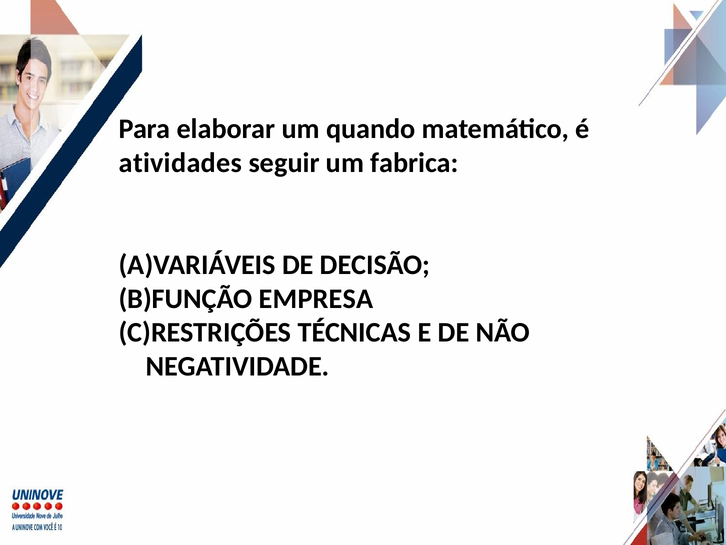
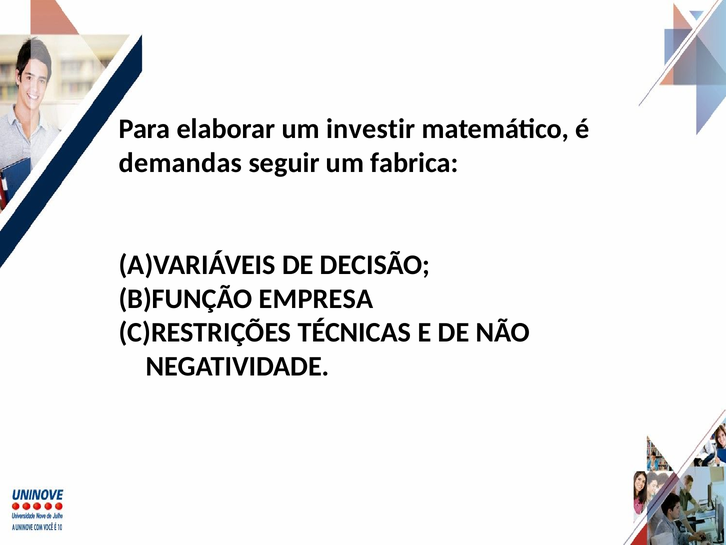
quando: quando -> investir
atividades: atividades -> demandas
